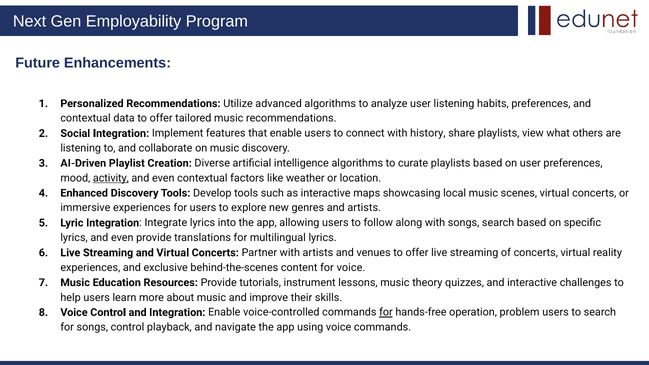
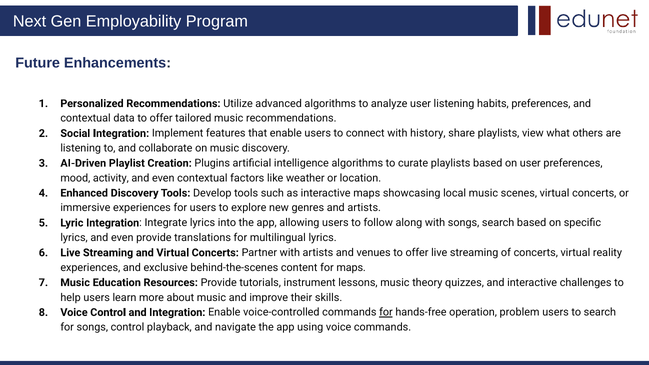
Diverse: Diverse -> Plugins
activity underline: present -> none
for voice: voice -> maps
